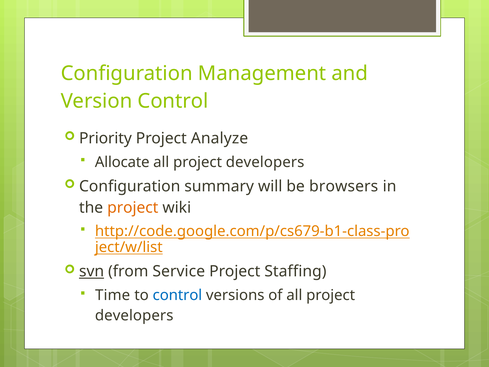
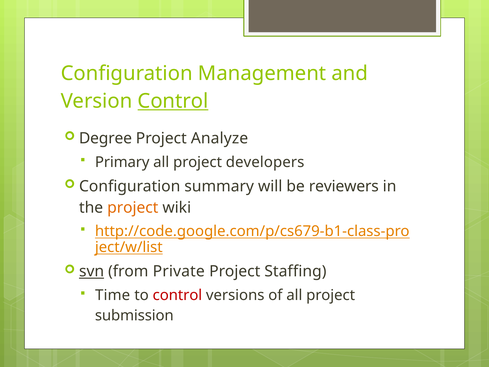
Control at (173, 101) underline: none -> present
Priority: Priority -> Degree
Allocate: Allocate -> Primary
browsers: browsers -> reviewers
Service: Service -> Private
control at (177, 295) colour: blue -> red
developers at (134, 315): developers -> submission
